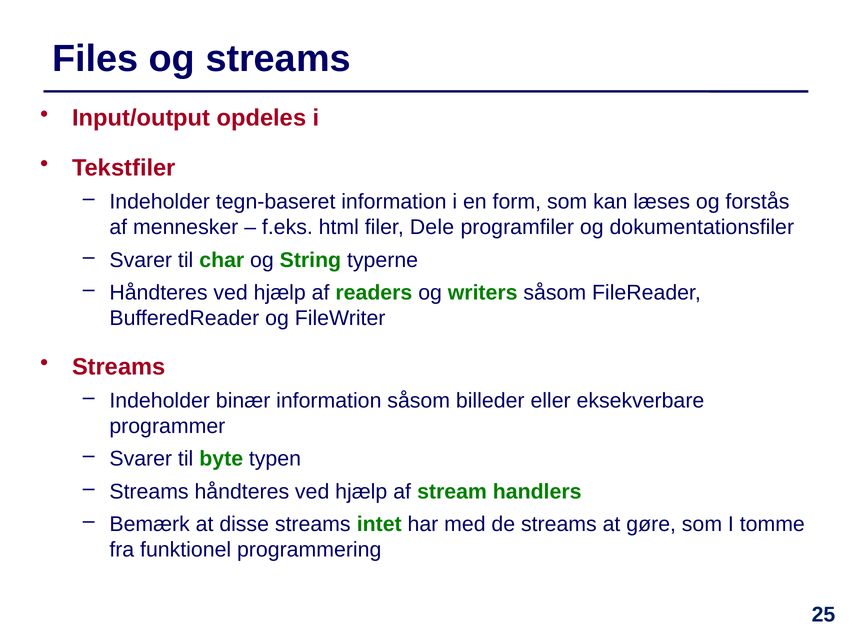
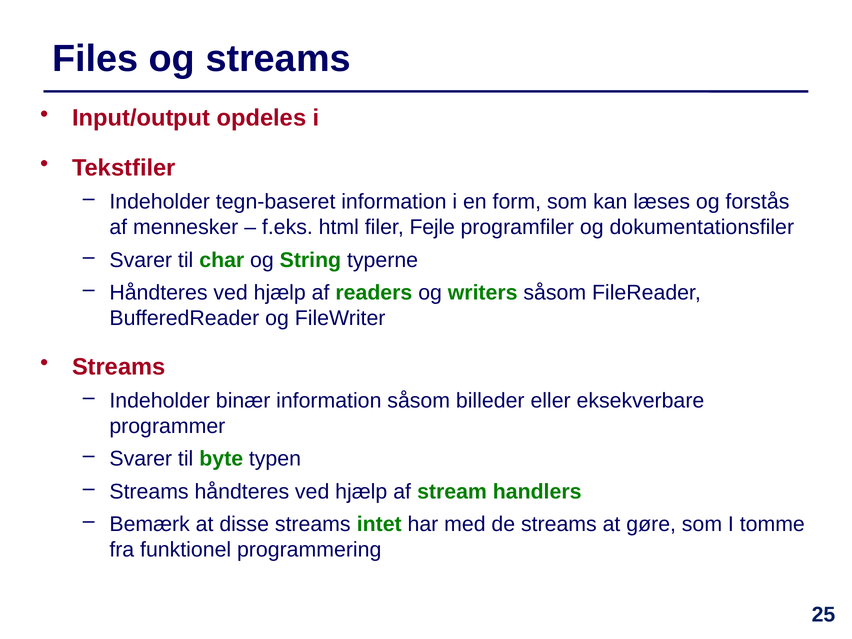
Dele: Dele -> Fejle
